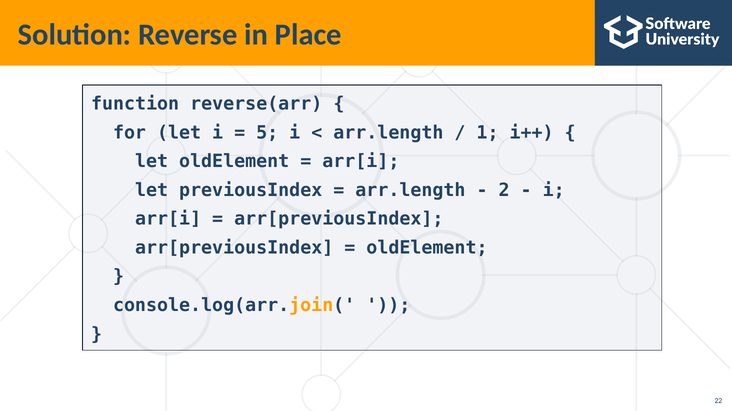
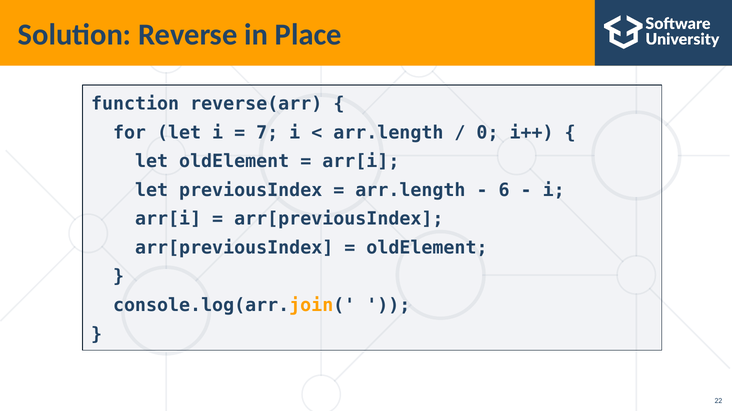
5: 5 -> 7
1: 1 -> 0
2: 2 -> 6
